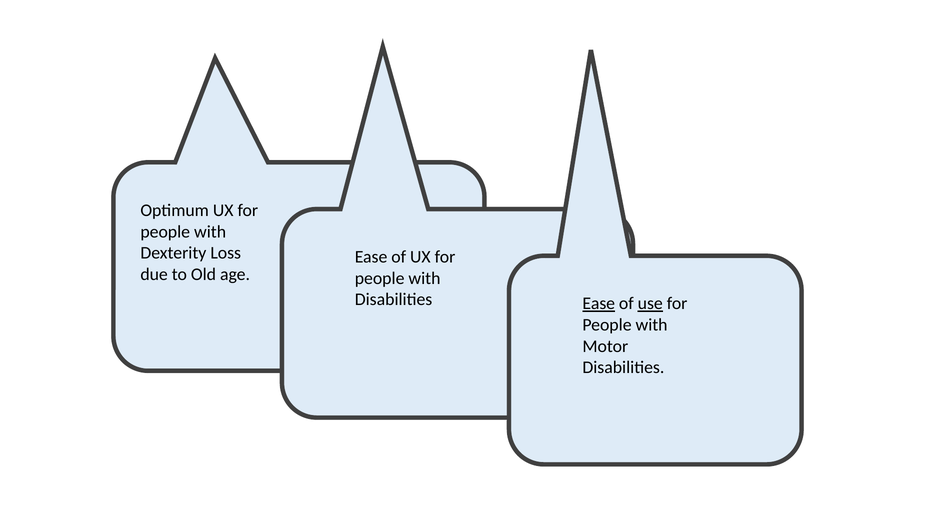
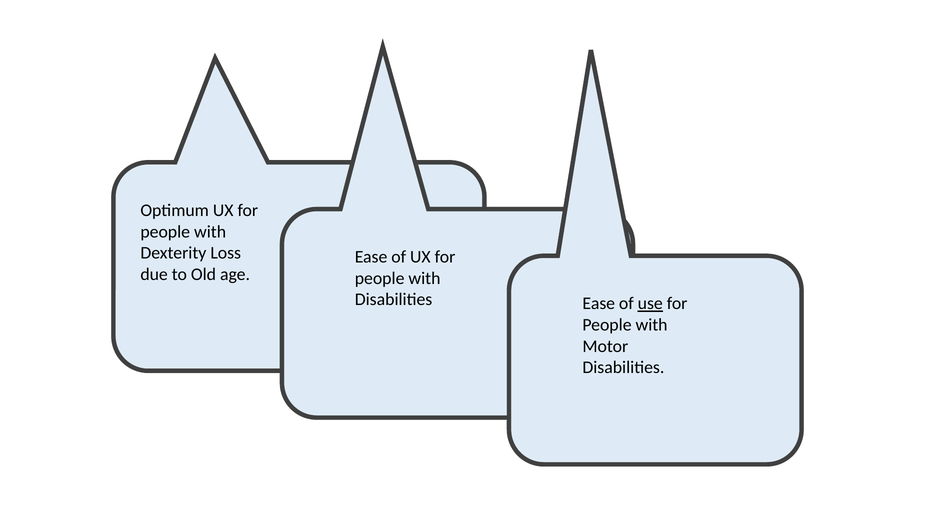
Ease at (599, 304) underline: present -> none
